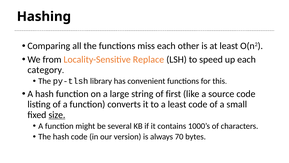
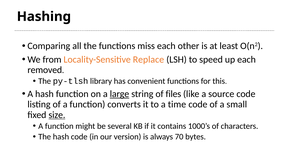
category: category -> removed
large underline: none -> present
first: first -> files
a least: least -> time
